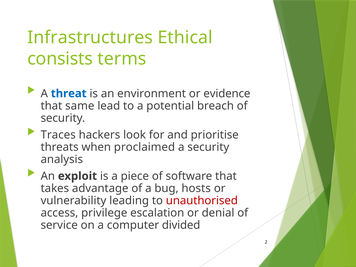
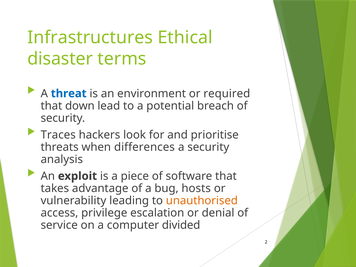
consists: consists -> disaster
evidence: evidence -> required
same: same -> down
proclaimed: proclaimed -> differences
unauthorised colour: red -> orange
